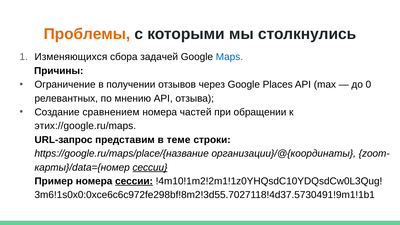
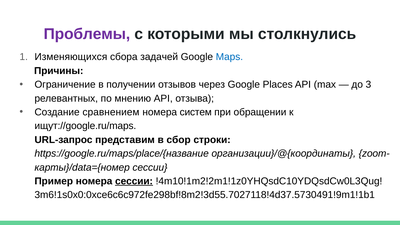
Проблемы colour: orange -> purple
0: 0 -> 3
частей: частей -> систем
этих://google.ru/maps: этих://google.ru/maps -> ищут://google.ru/maps
теме: теме -> сбор
сессии at (150, 167) underline: present -> none
